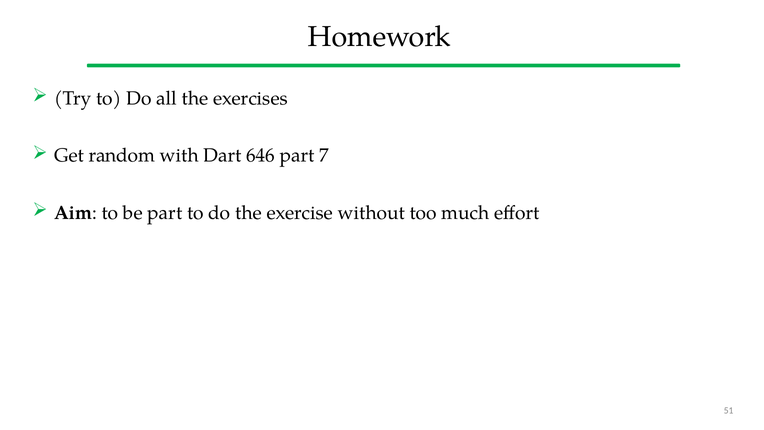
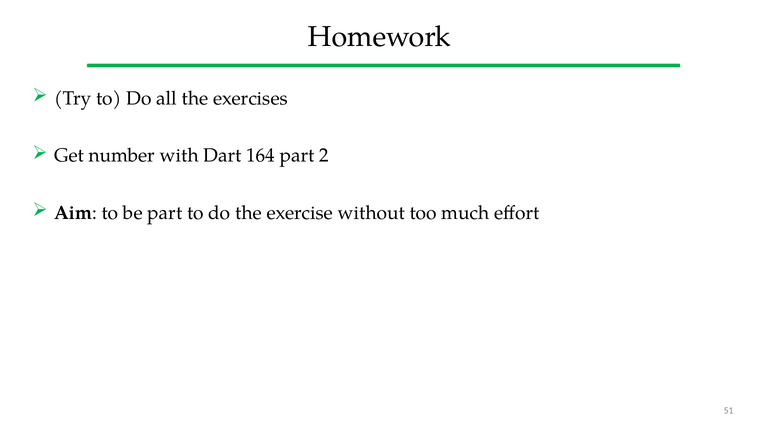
random: random -> number
646: 646 -> 164
7: 7 -> 2
